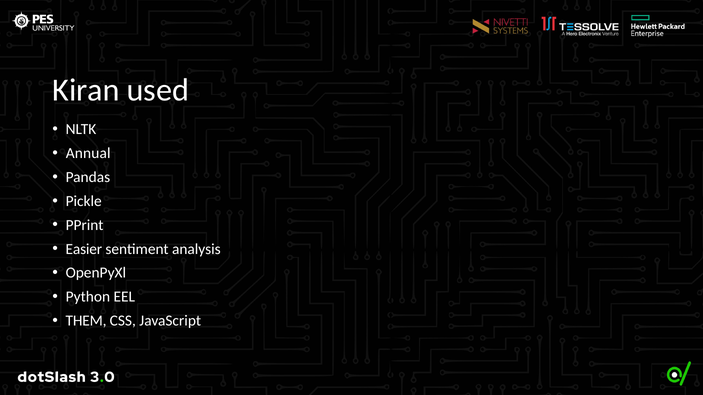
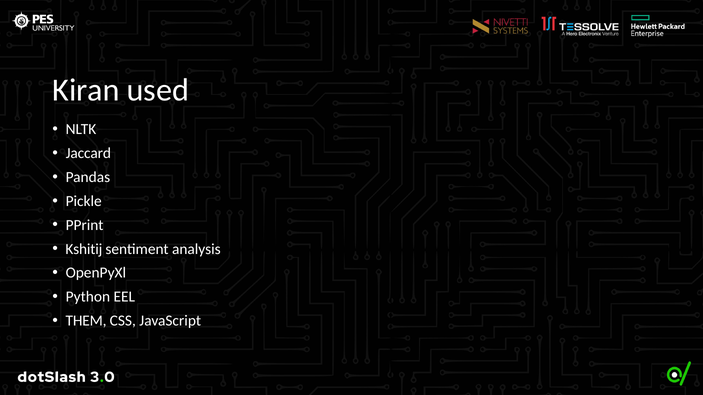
Annual: Annual -> Jaccard
Easier: Easier -> Kshitij
